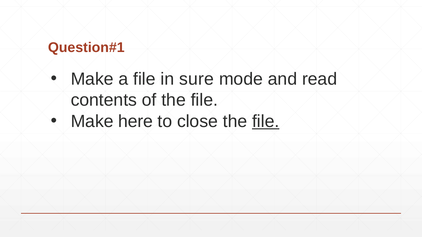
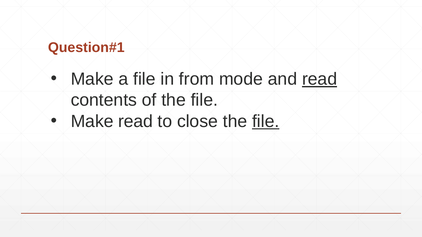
sure: sure -> from
read at (320, 79) underline: none -> present
Make here: here -> read
